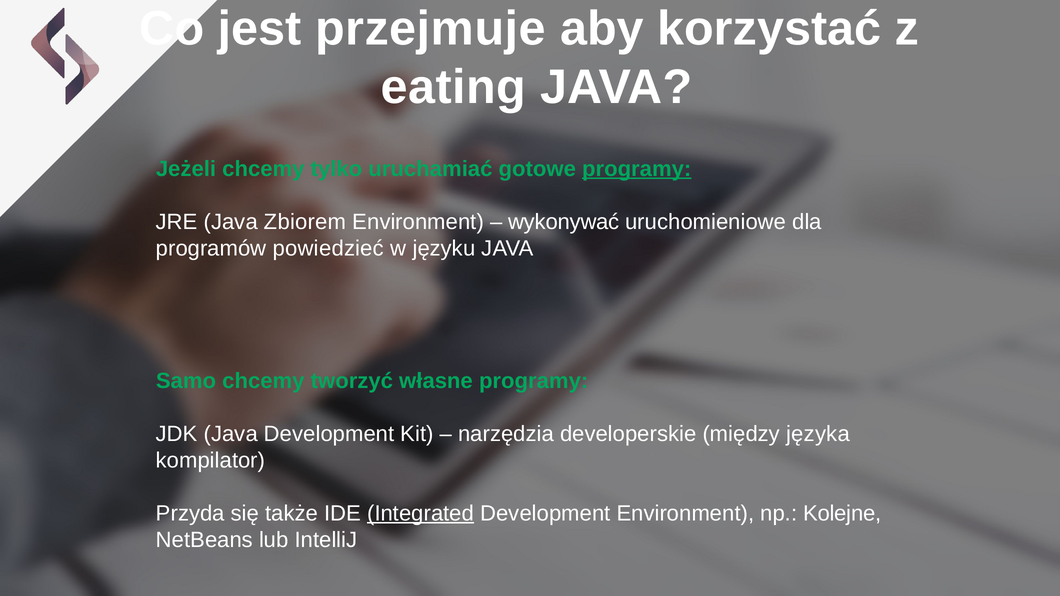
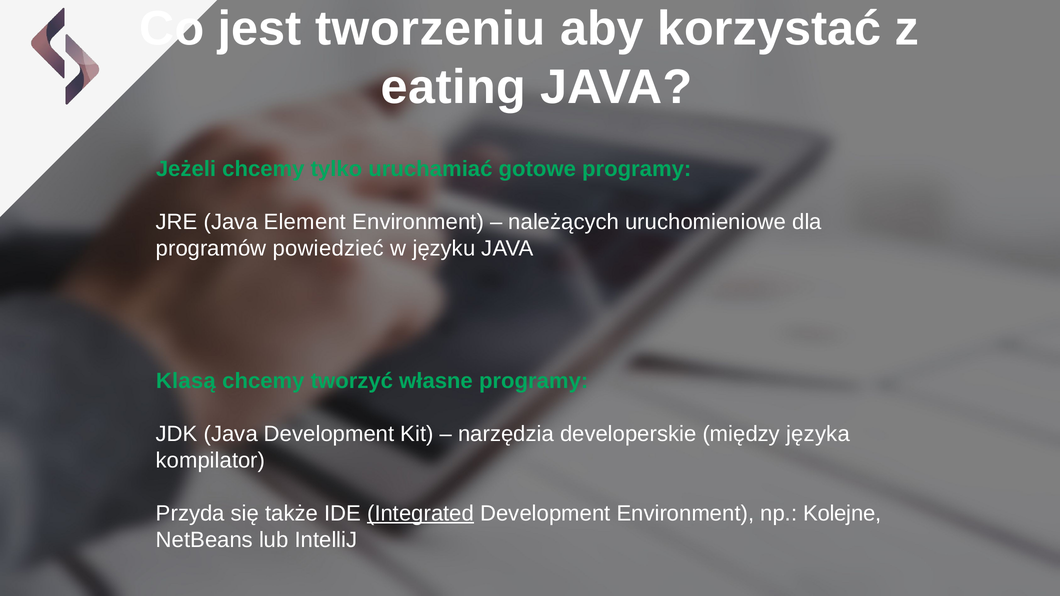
przejmuje: przejmuje -> tworzeniu
programy at (637, 169) underline: present -> none
Zbiorem: Zbiorem -> Element
wykonywać: wykonywać -> należących
Samo: Samo -> Klasą
